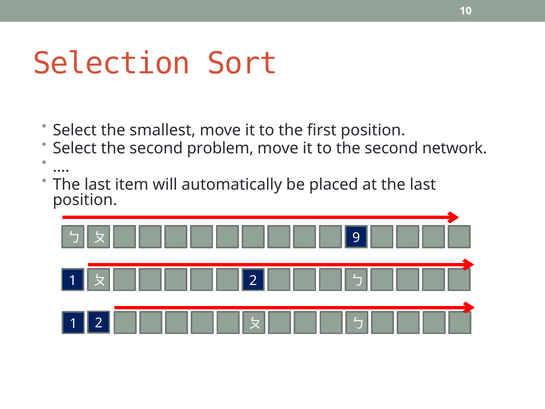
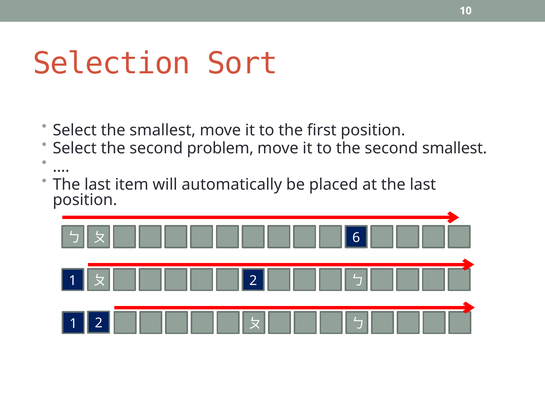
second network: network -> smallest
9: 9 -> 6
